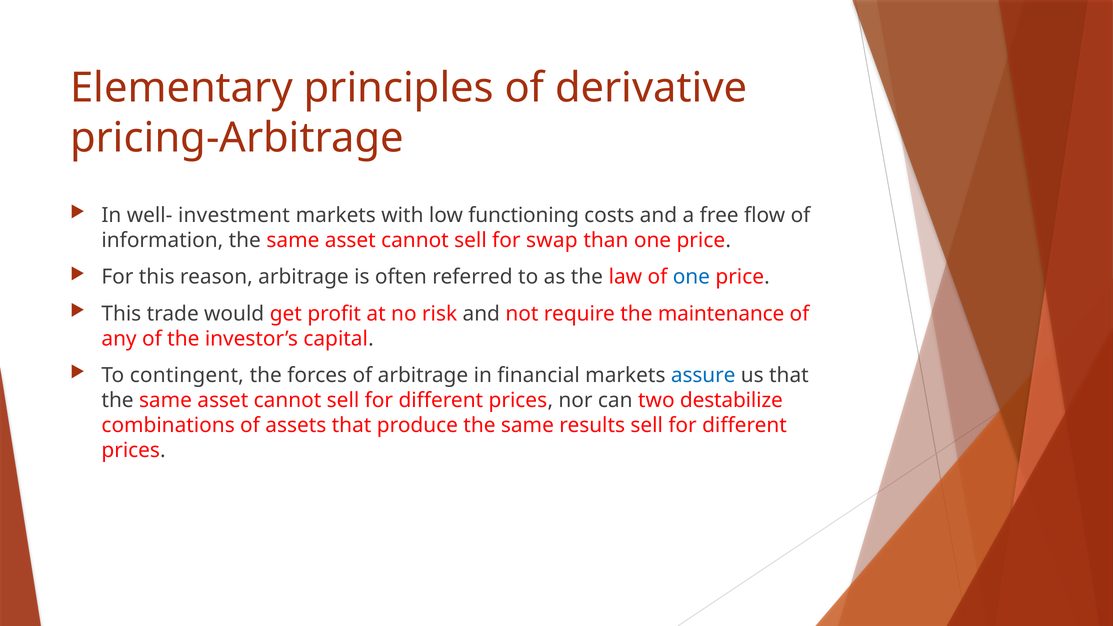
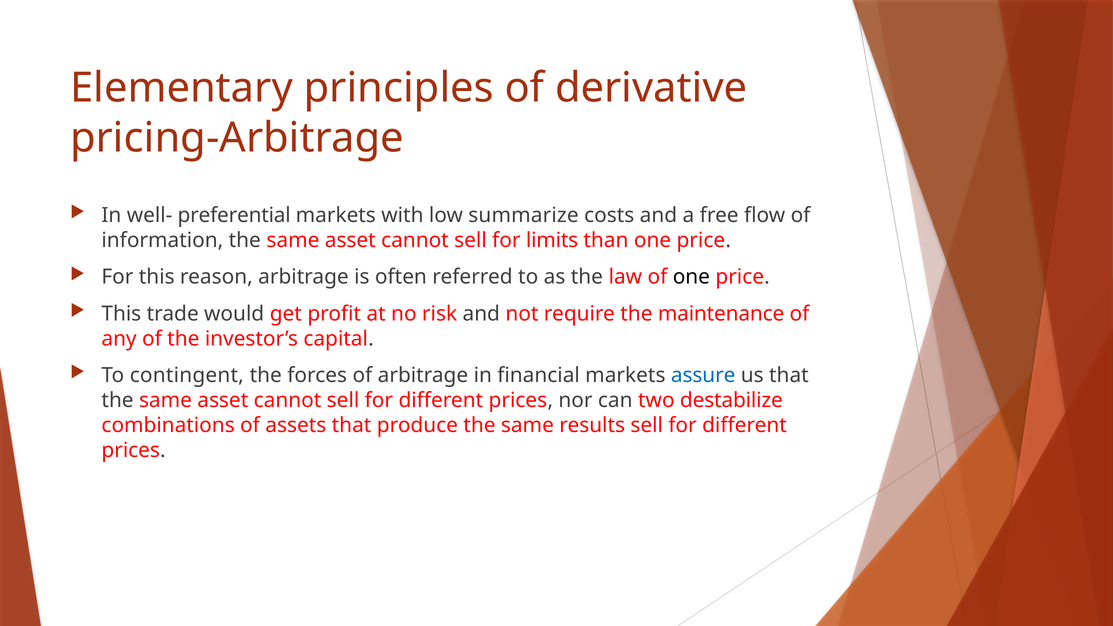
investment: investment -> preferential
functioning: functioning -> summarize
swap: swap -> limits
one at (691, 277) colour: blue -> black
